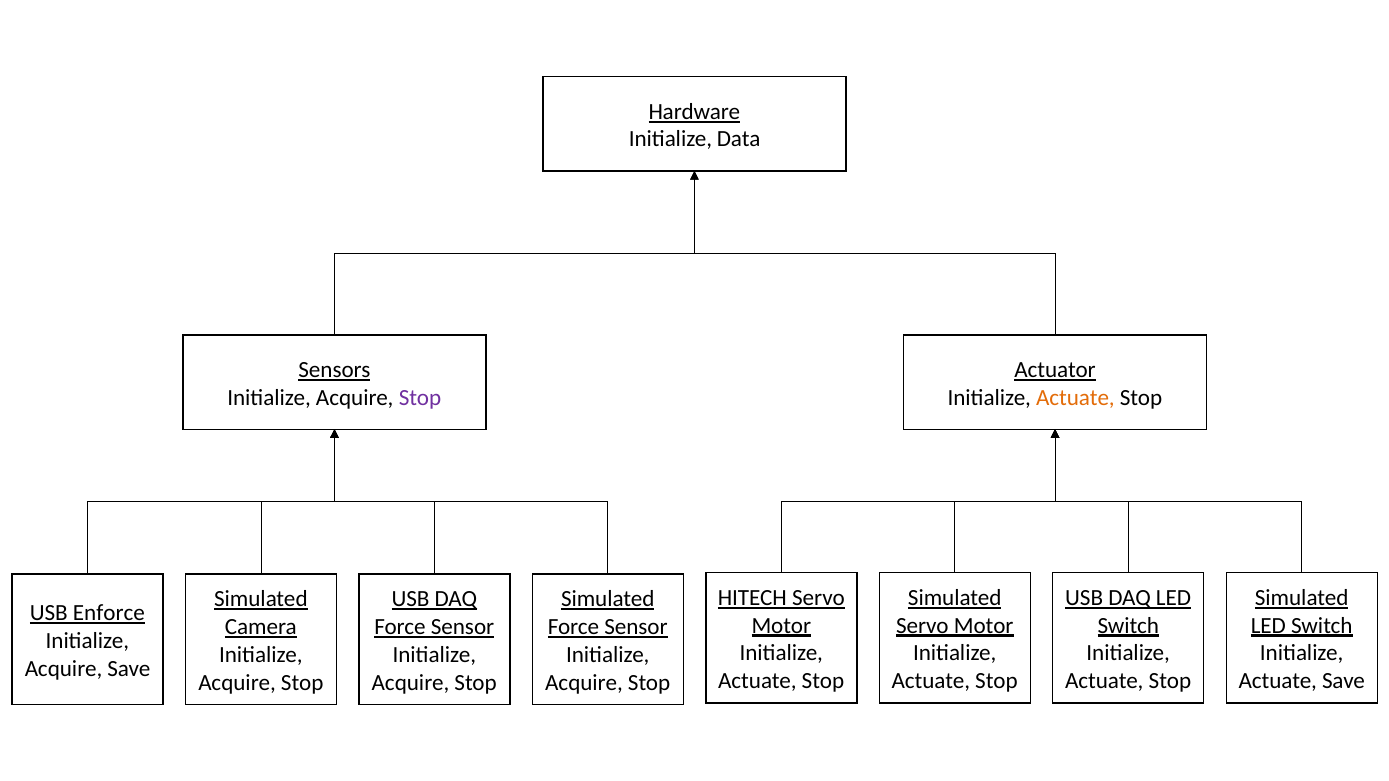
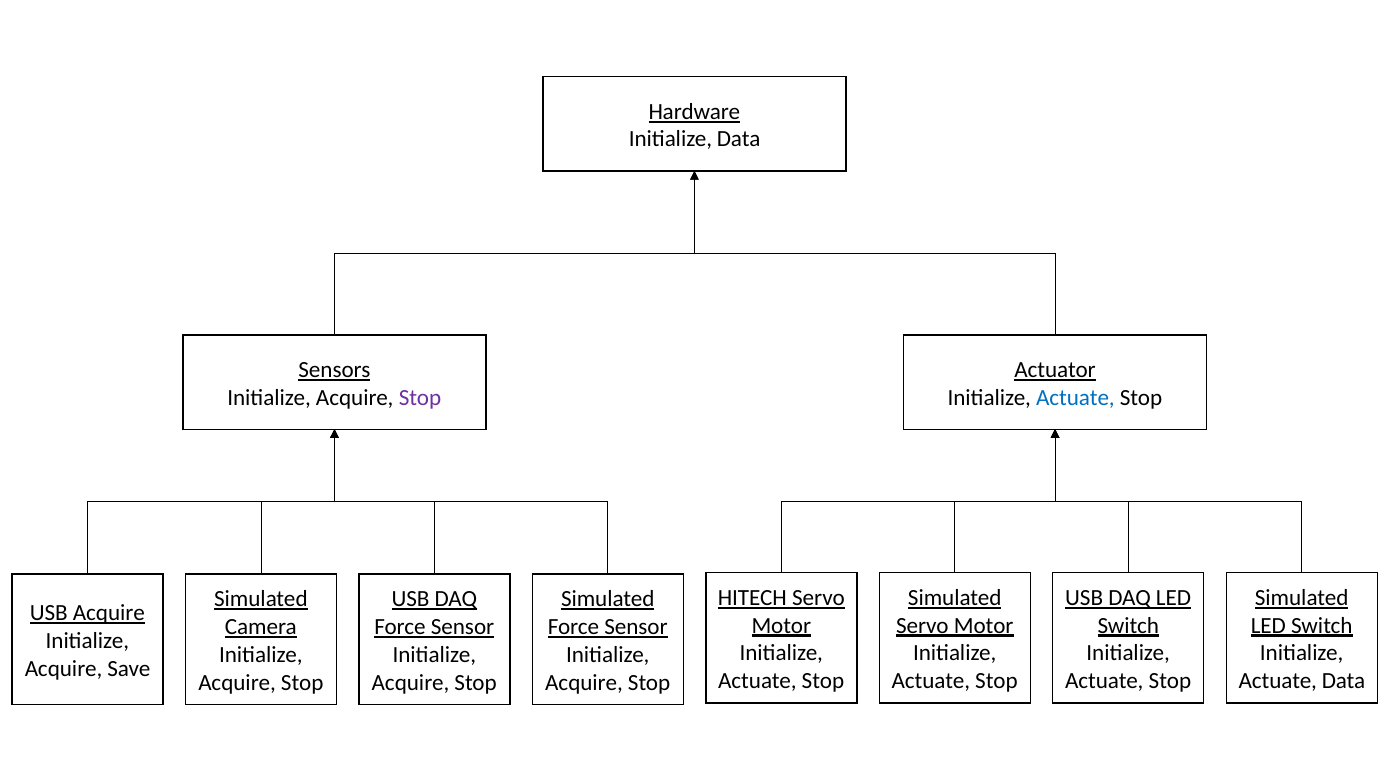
Actuate at (1075, 398) colour: orange -> blue
USB Enforce: Enforce -> Acquire
Actuate Save: Save -> Data
